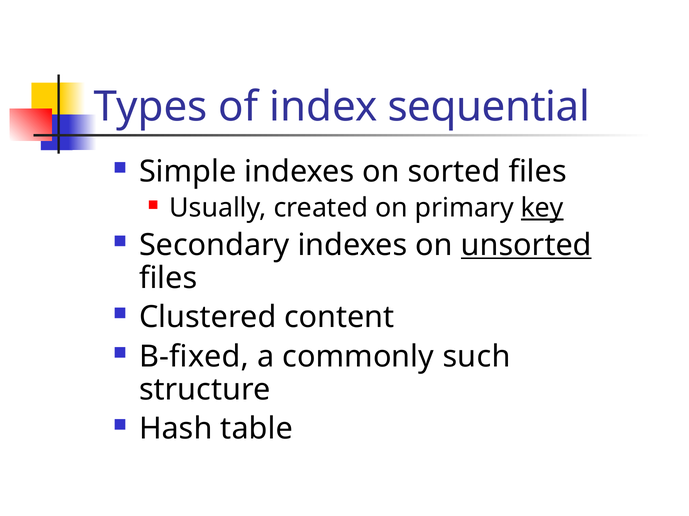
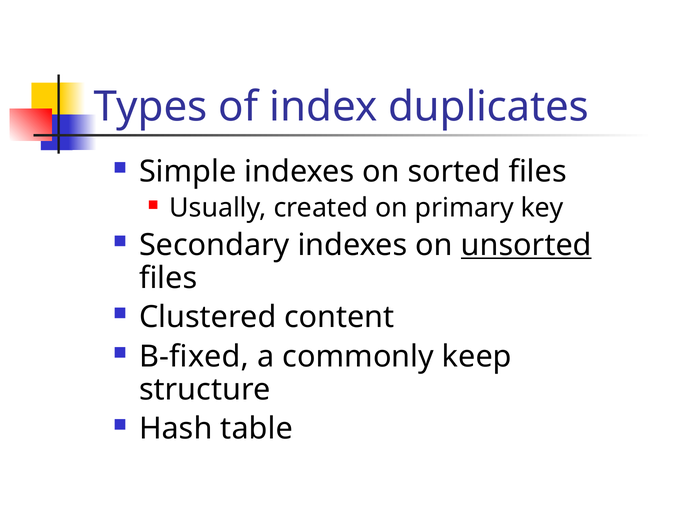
sequential: sequential -> duplicates
key underline: present -> none
such: such -> keep
